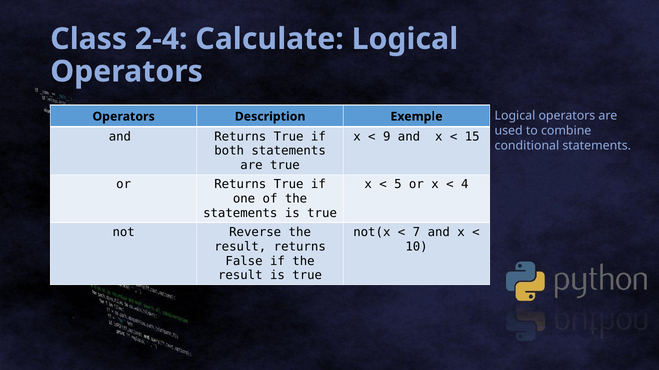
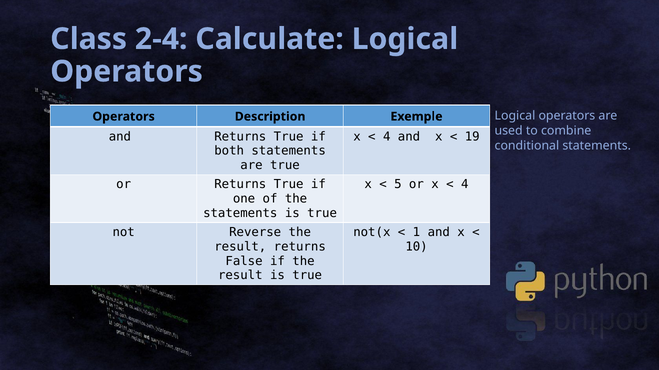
9 at (387, 137): 9 -> 4
15: 15 -> 19
7: 7 -> 1
